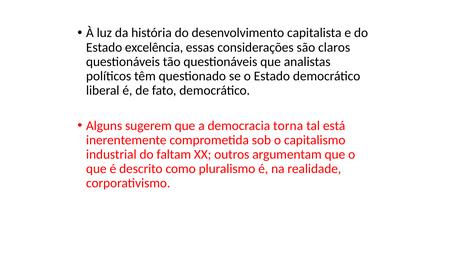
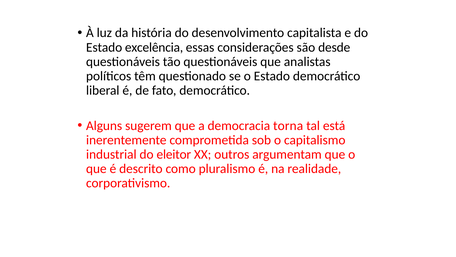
claros: claros -> desde
faltam: faltam -> eleitor
